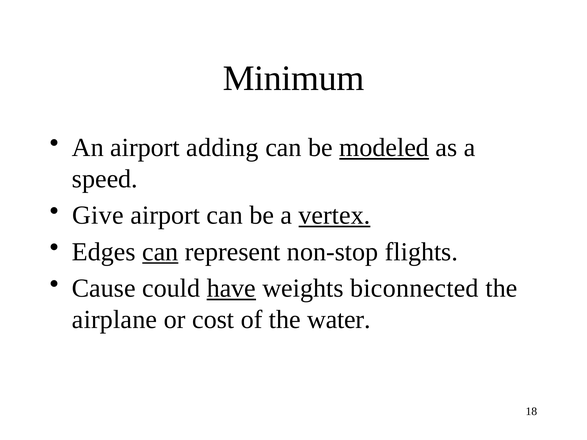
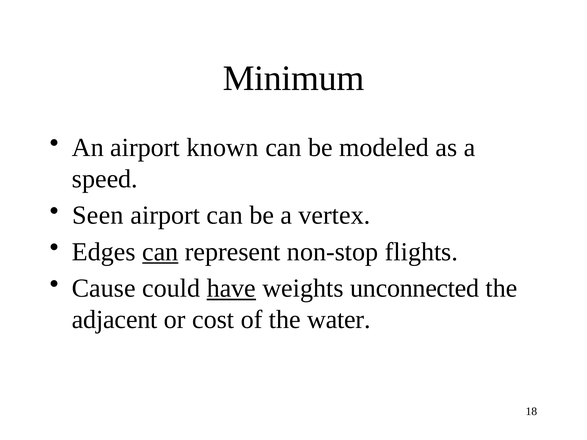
adding: adding -> known
modeled underline: present -> none
Give: Give -> Seen
vertex underline: present -> none
biconnected: biconnected -> unconnected
airplane: airplane -> adjacent
